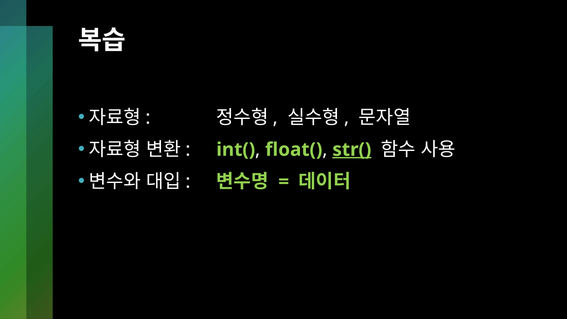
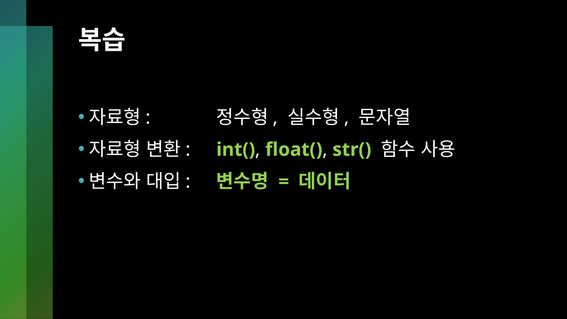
str( underline: present -> none
